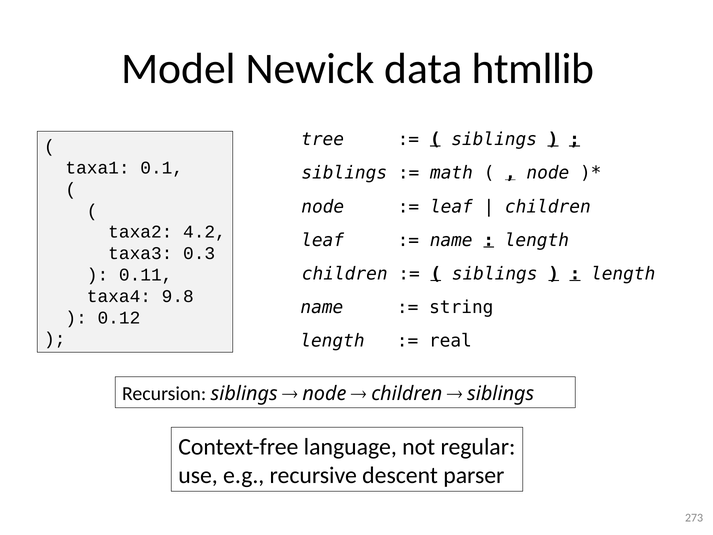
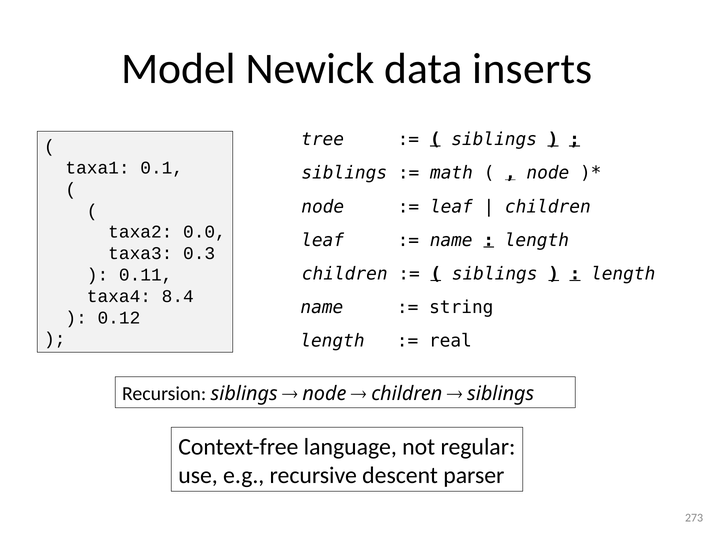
htmllib: htmllib -> inserts
4.2: 4.2 -> 0.0
9.8: 9.8 -> 8.4
